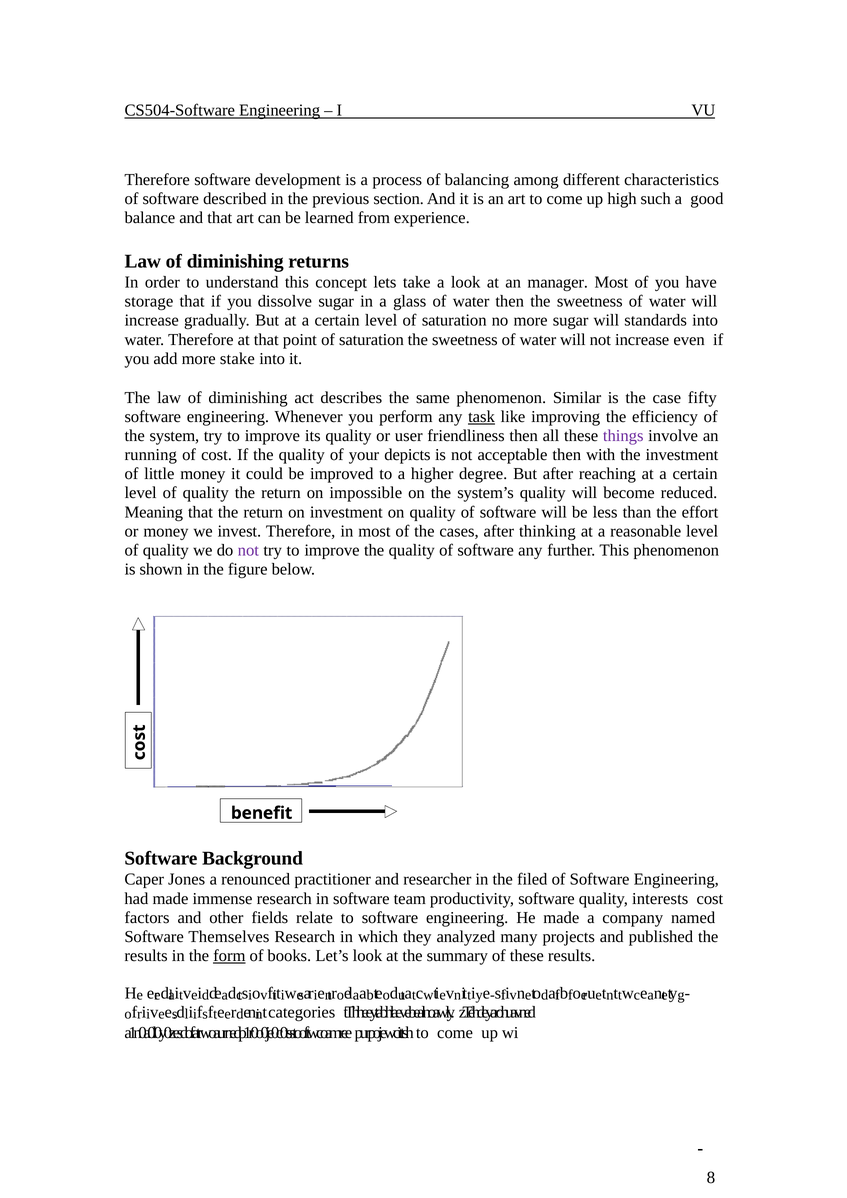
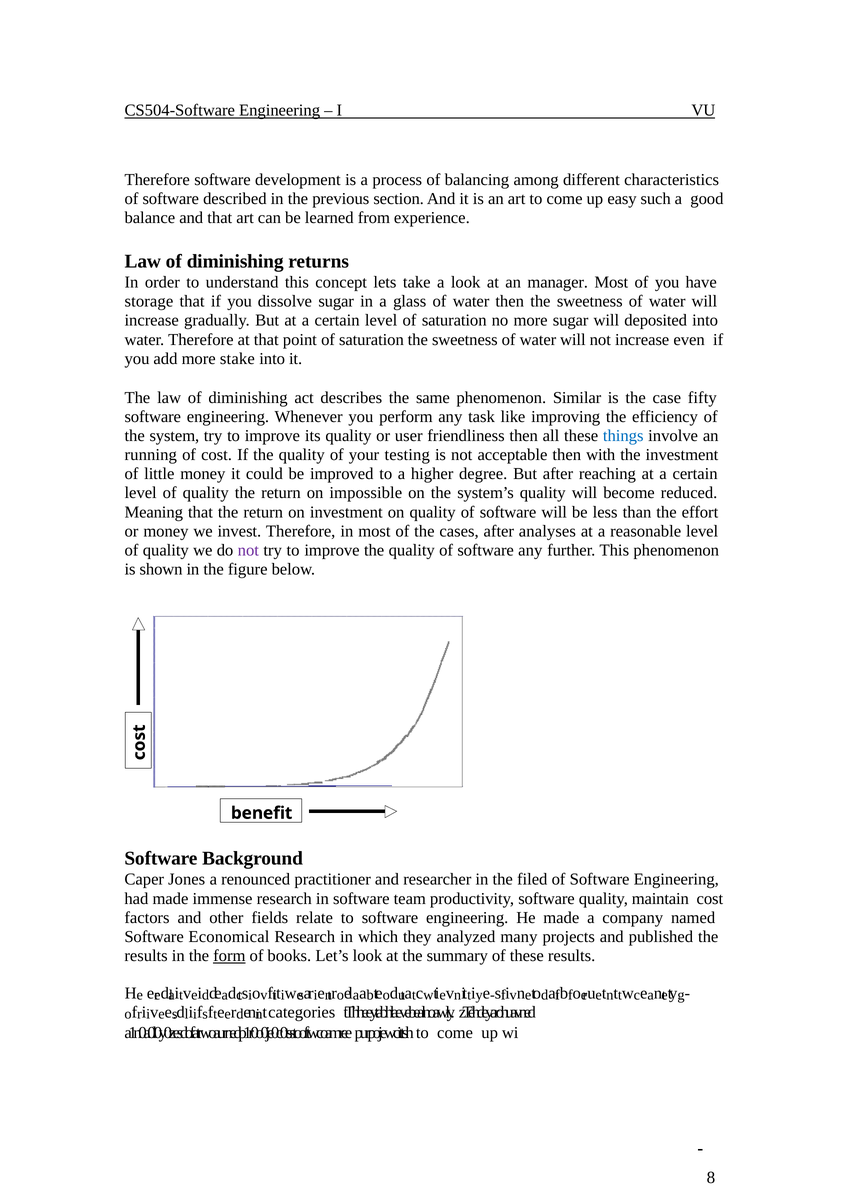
high: high -> easy
standards: standards -> deposited
task underline: present -> none
things colour: purple -> blue
depicts: depicts -> testing
thinking: thinking -> analyses
interests: interests -> maintain
Themselves: Themselves -> Economical
